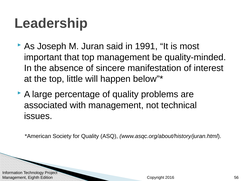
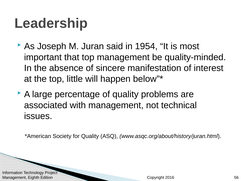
1991: 1991 -> 1954
